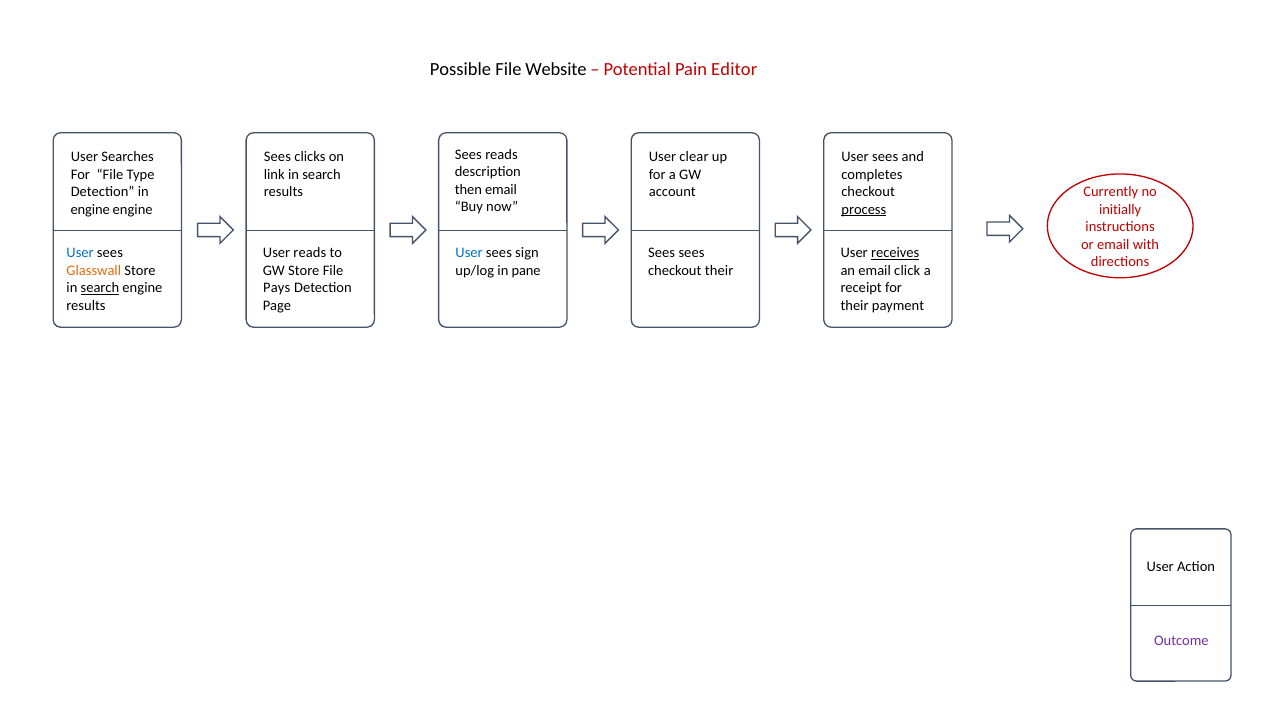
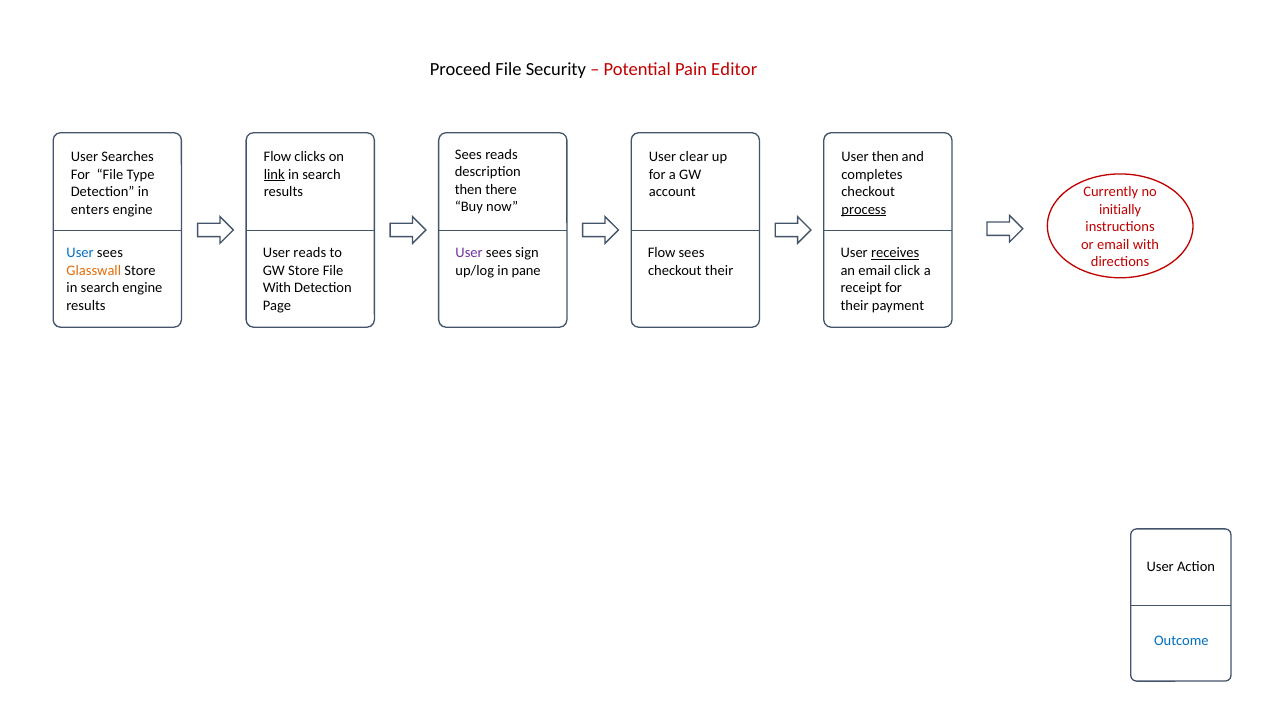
Possible: Possible -> Proceed
Website: Website -> Security
Sees at (277, 157): Sees -> Flow
sees at (885, 157): sees -> then
link underline: none -> present
then email: email -> there
engine at (90, 210): engine -> enters
User at (469, 253) colour: blue -> purple
Sees at (662, 253): Sees -> Flow
search at (100, 288) underline: present -> none
Pays at (277, 288): Pays -> With
Outcome colour: purple -> blue
